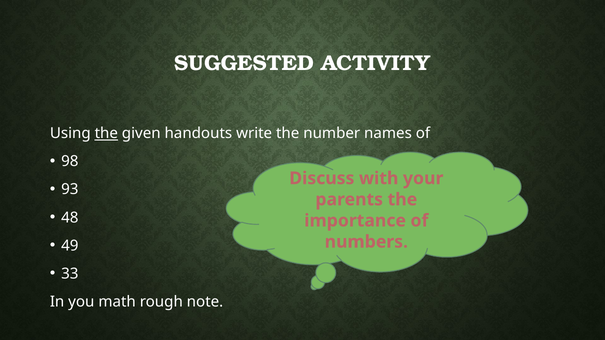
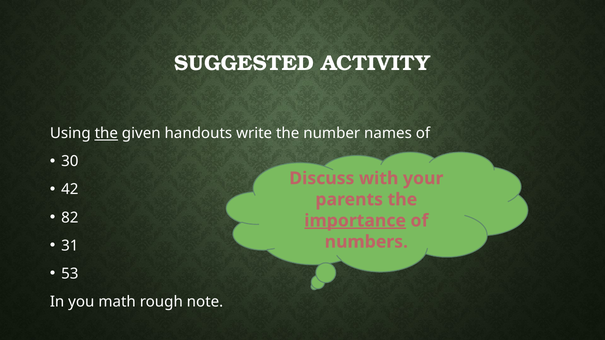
98: 98 -> 30
93: 93 -> 42
48: 48 -> 82
importance underline: none -> present
49: 49 -> 31
33: 33 -> 53
